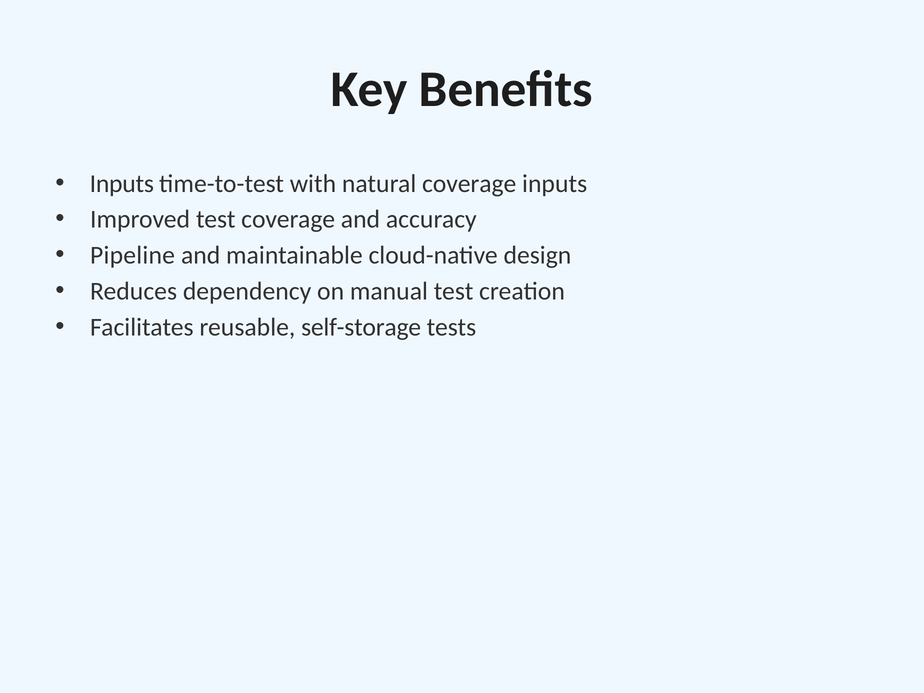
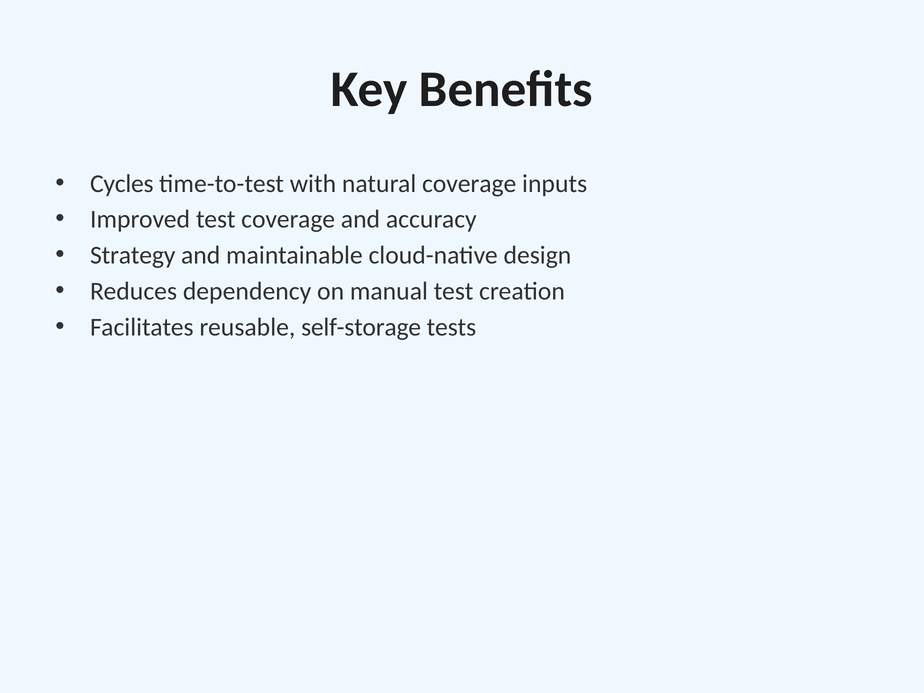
Inputs at (122, 184): Inputs -> Cycles
Pipeline: Pipeline -> Strategy
